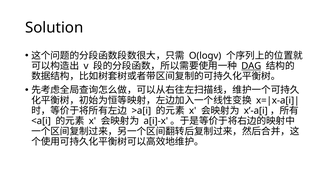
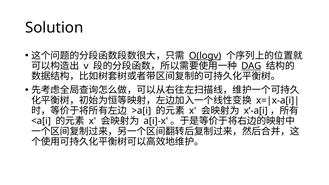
O(logv underline: none -> present
